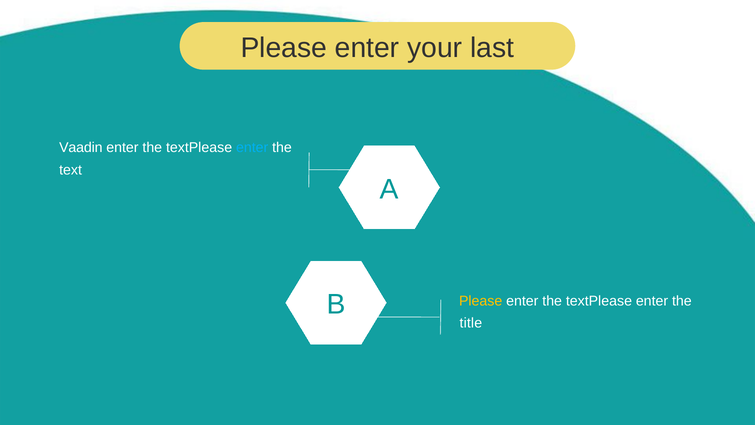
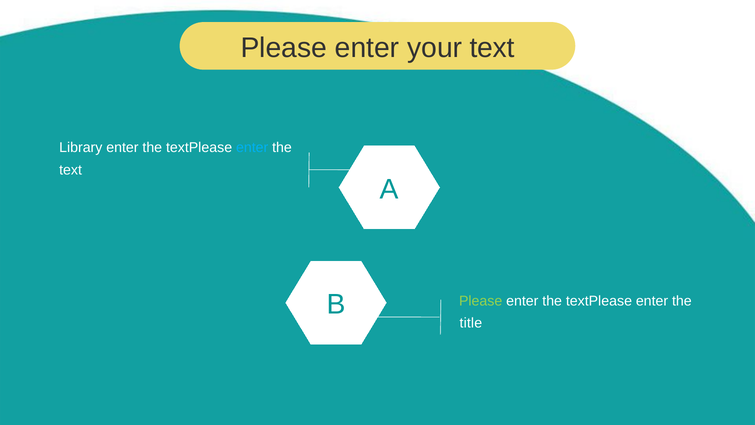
your last: last -> text
Vaadin: Vaadin -> Library
Please at (481, 301) colour: yellow -> light green
